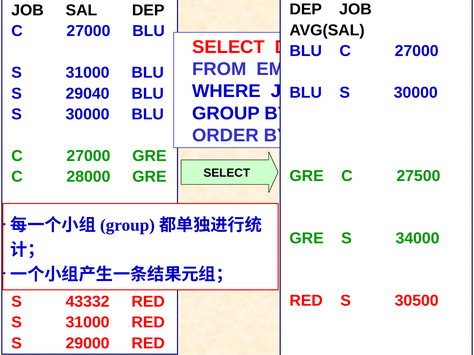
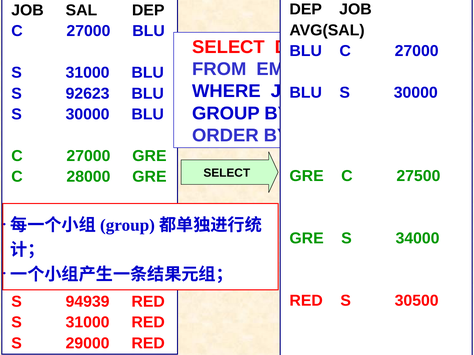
29040: 29040 -> 92623
43332: 43332 -> 94939
